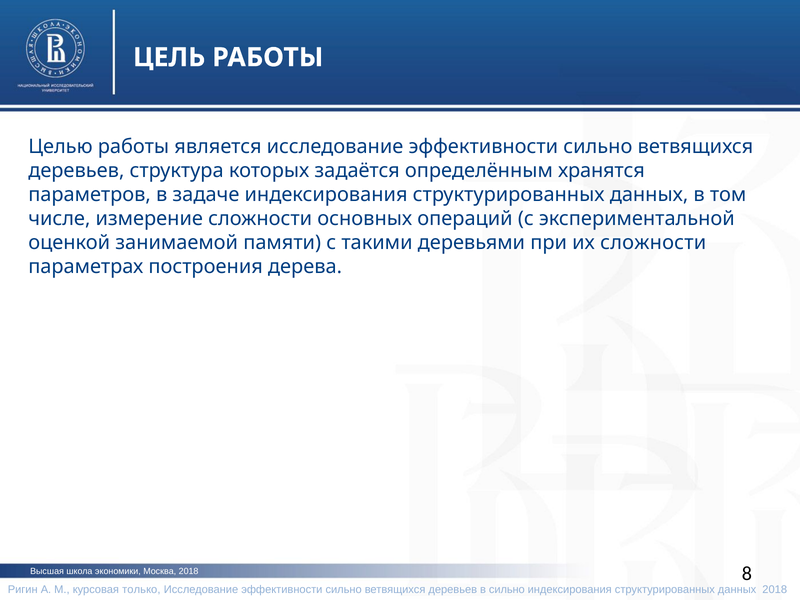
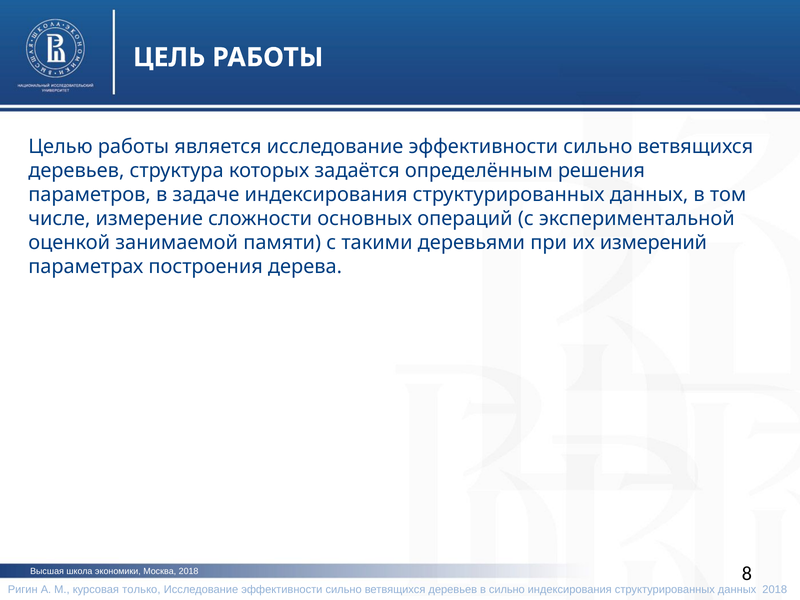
хранятся: хранятся -> решения
их сложности: сложности -> измерений
